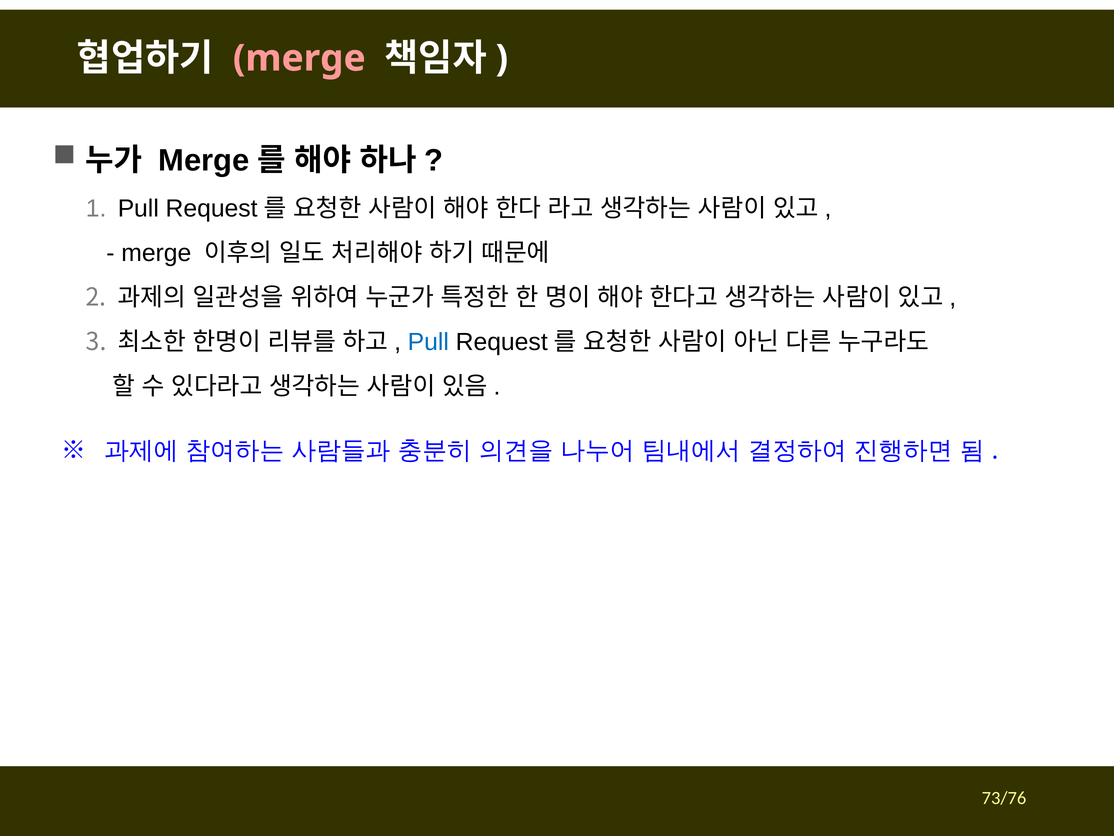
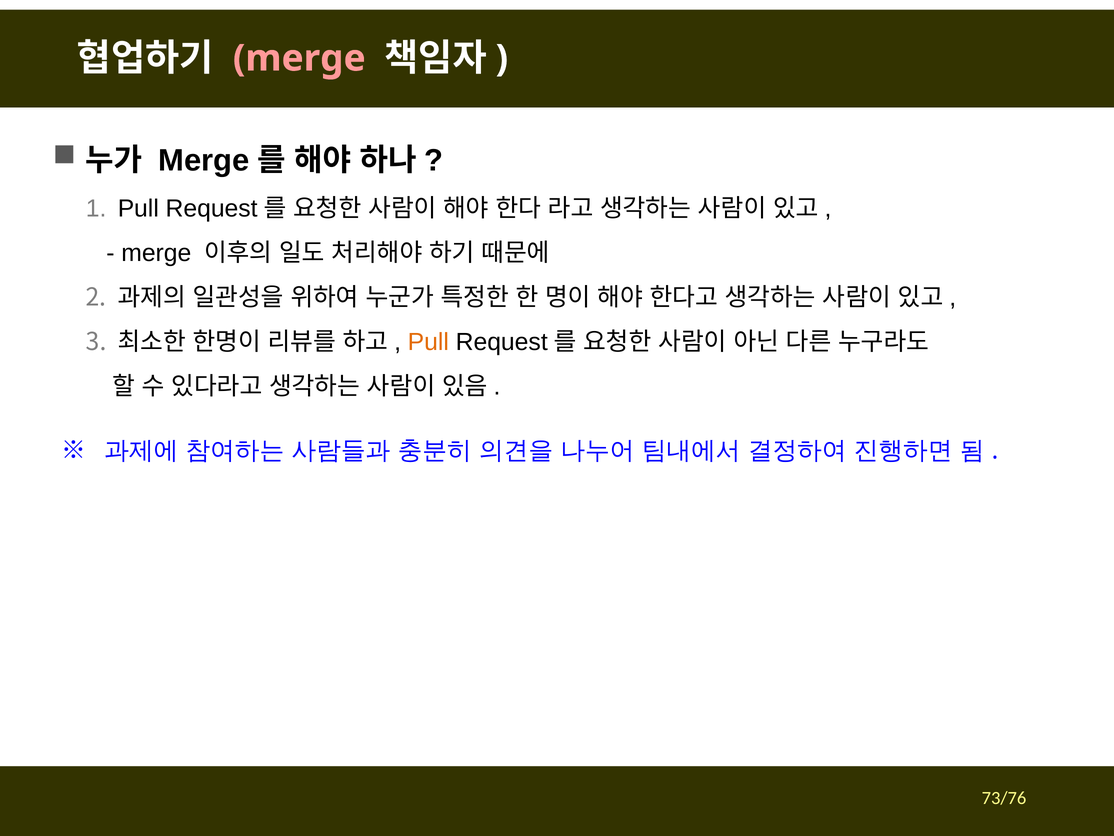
Pull at (428, 342) colour: blue -> orange
